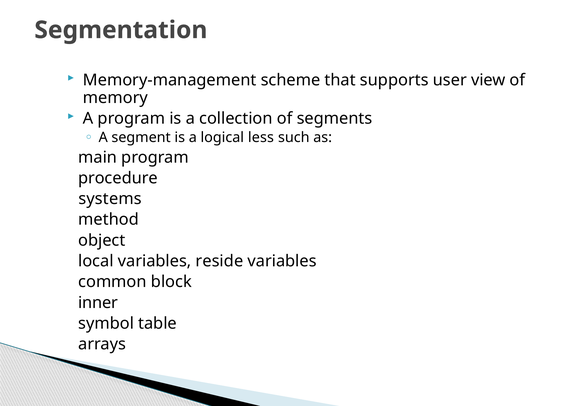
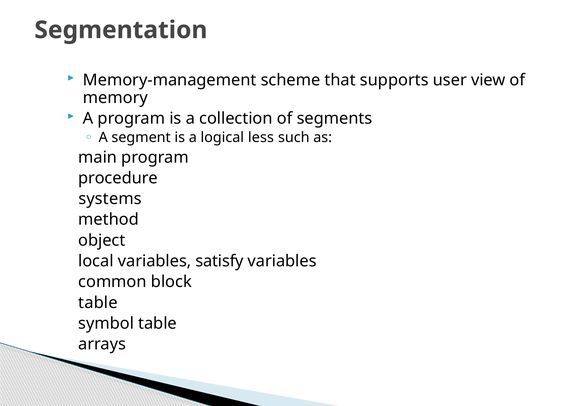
reside: reside -> satisfy
inner at (98, 303): inner -> table
